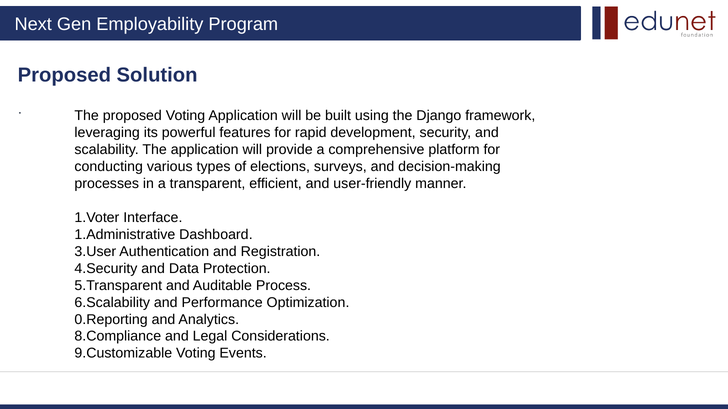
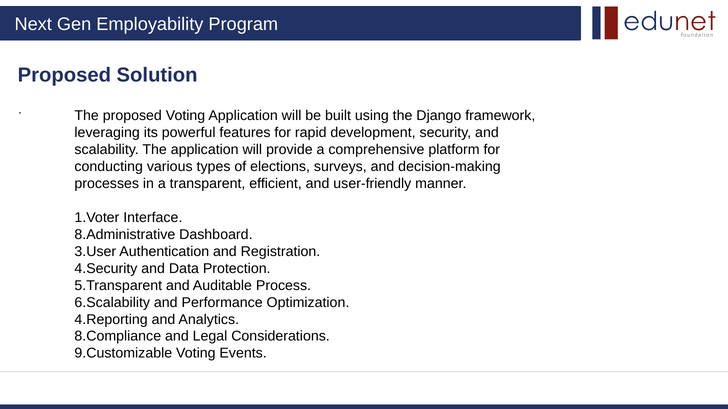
1.Administrative: 1.Administrative -> 8.Administrative
0.Reporting: 0.Reporting -> 4.Reporting
